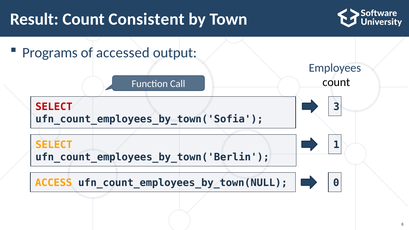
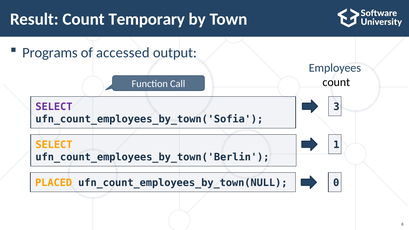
Consistent: Consistent -> Temporary
SELECT at (54, 107) colour: red -> purple
ACCESS: ACCESS -> PLACED
